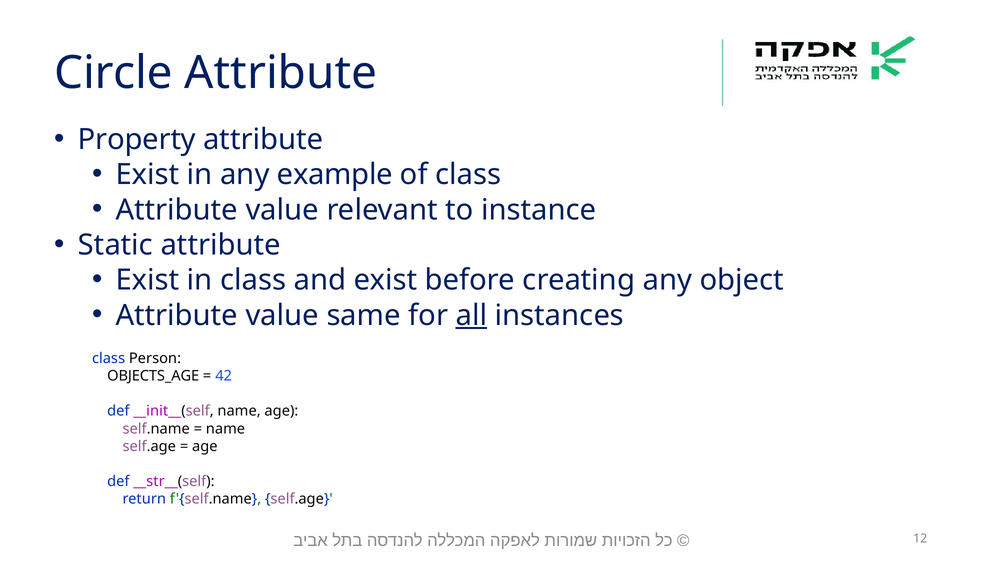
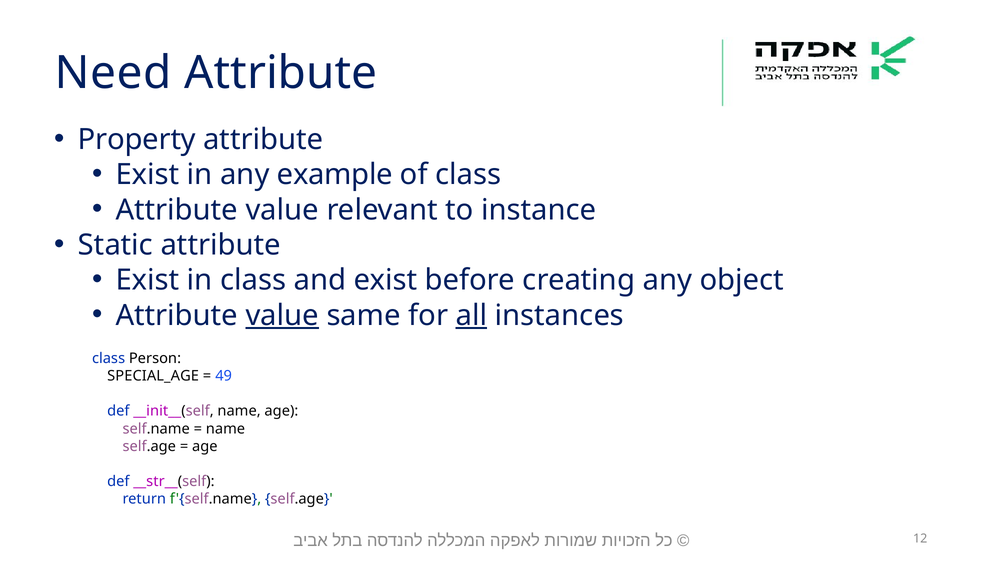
Circle: Circle -> Need
value at (282, 315) underline: none -> present
OBJECTS_AGE: OBJECTS_AGE -> SPECIAL_AGE
42: 42 -> 49
